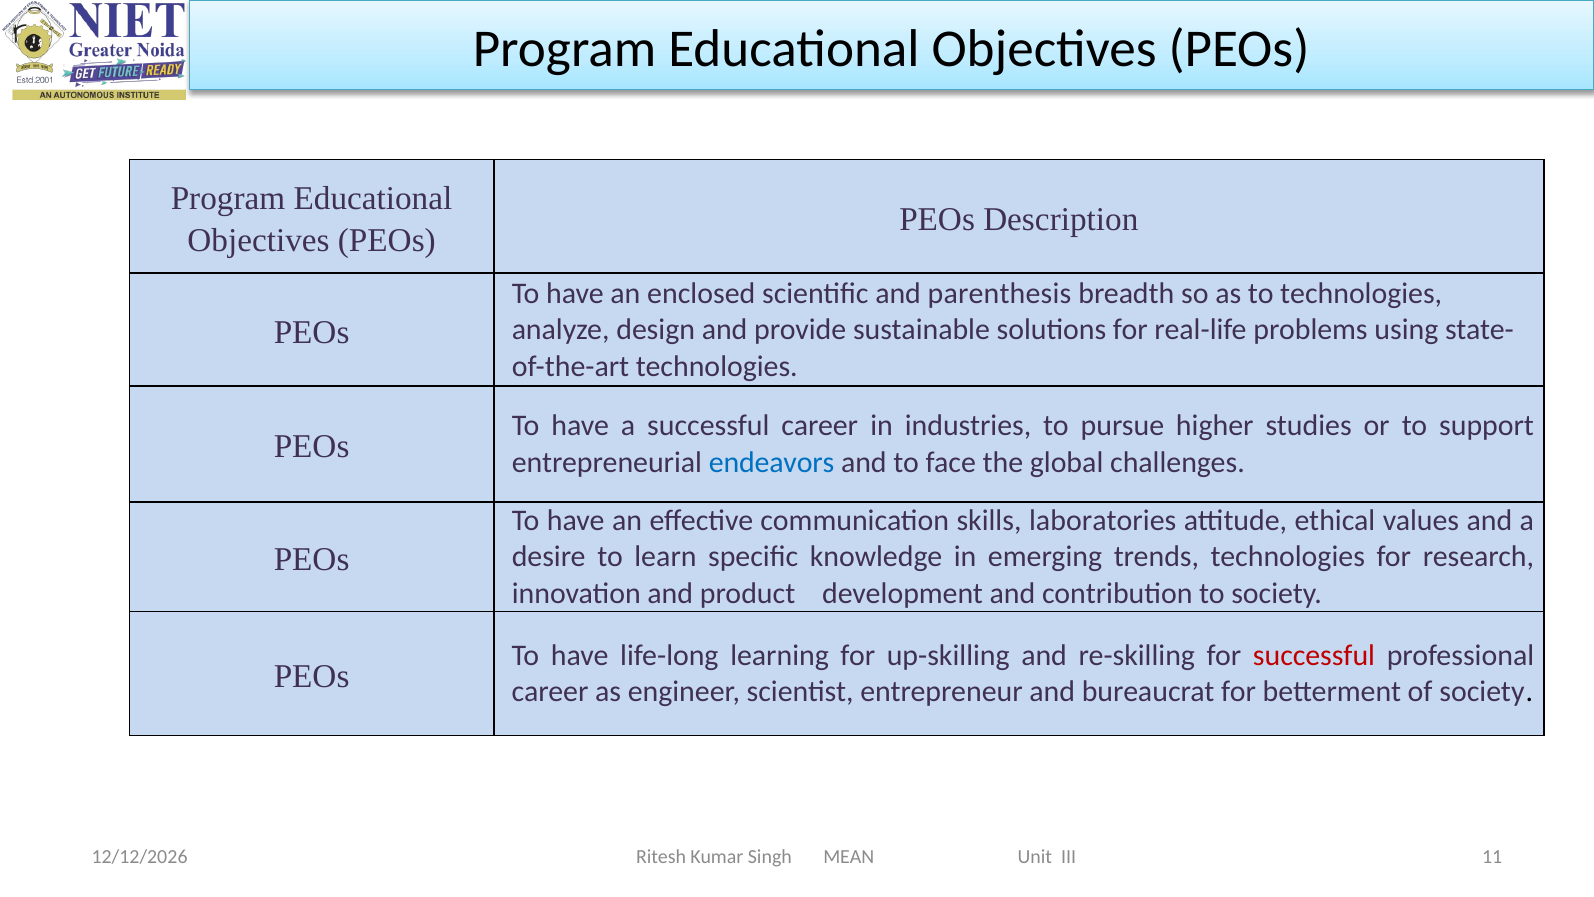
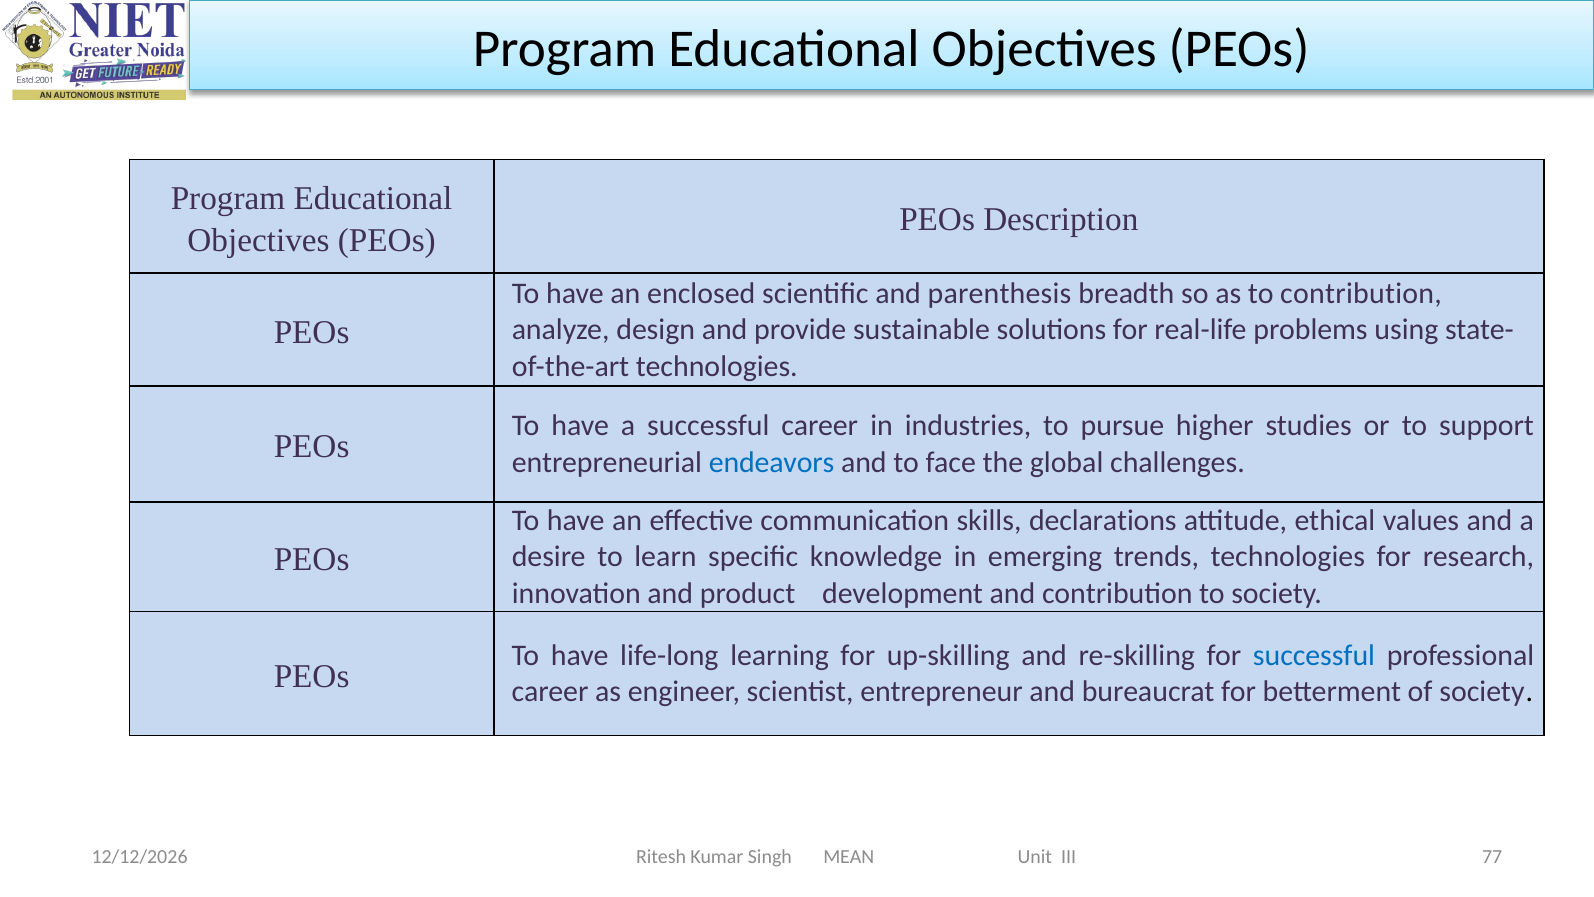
to technologies: technologies -> contribution
laboratories: laboratories -> declarations
successful at (1314, 655) colour: red -> blue
11: 11 -> 77
